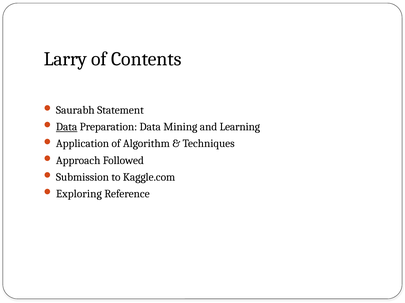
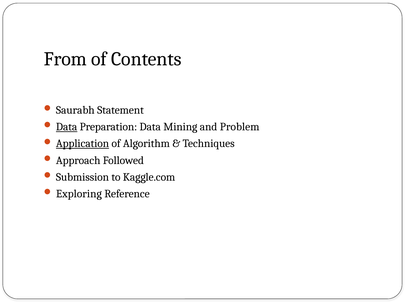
Larry: Larry -> From
Learning: Learning -> Problem
Application underline: none -> present
